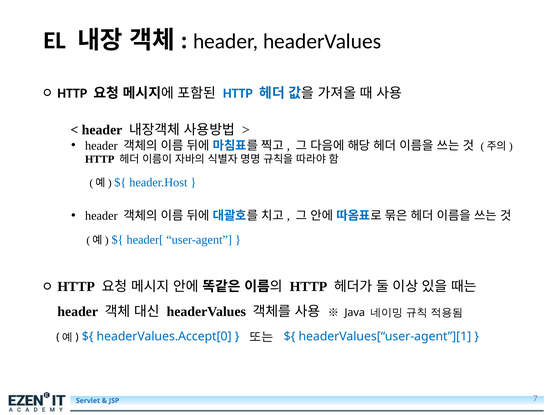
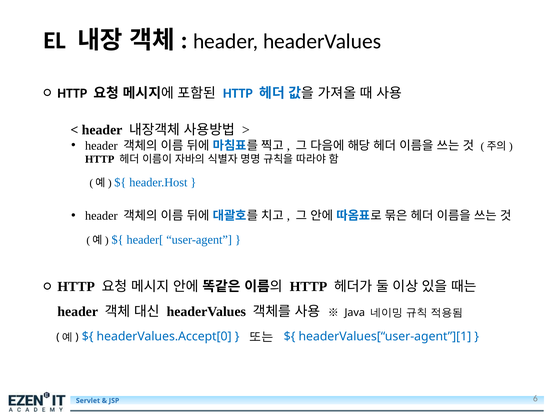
7: 7 -> 6
